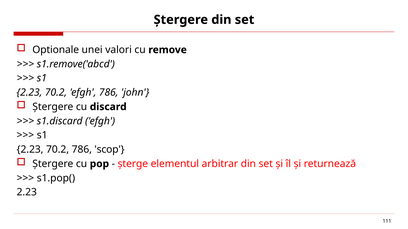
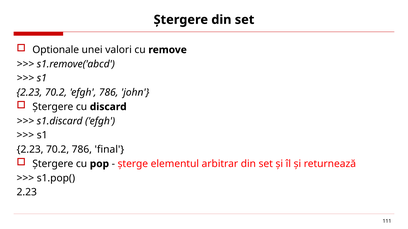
scop: scop -> final
